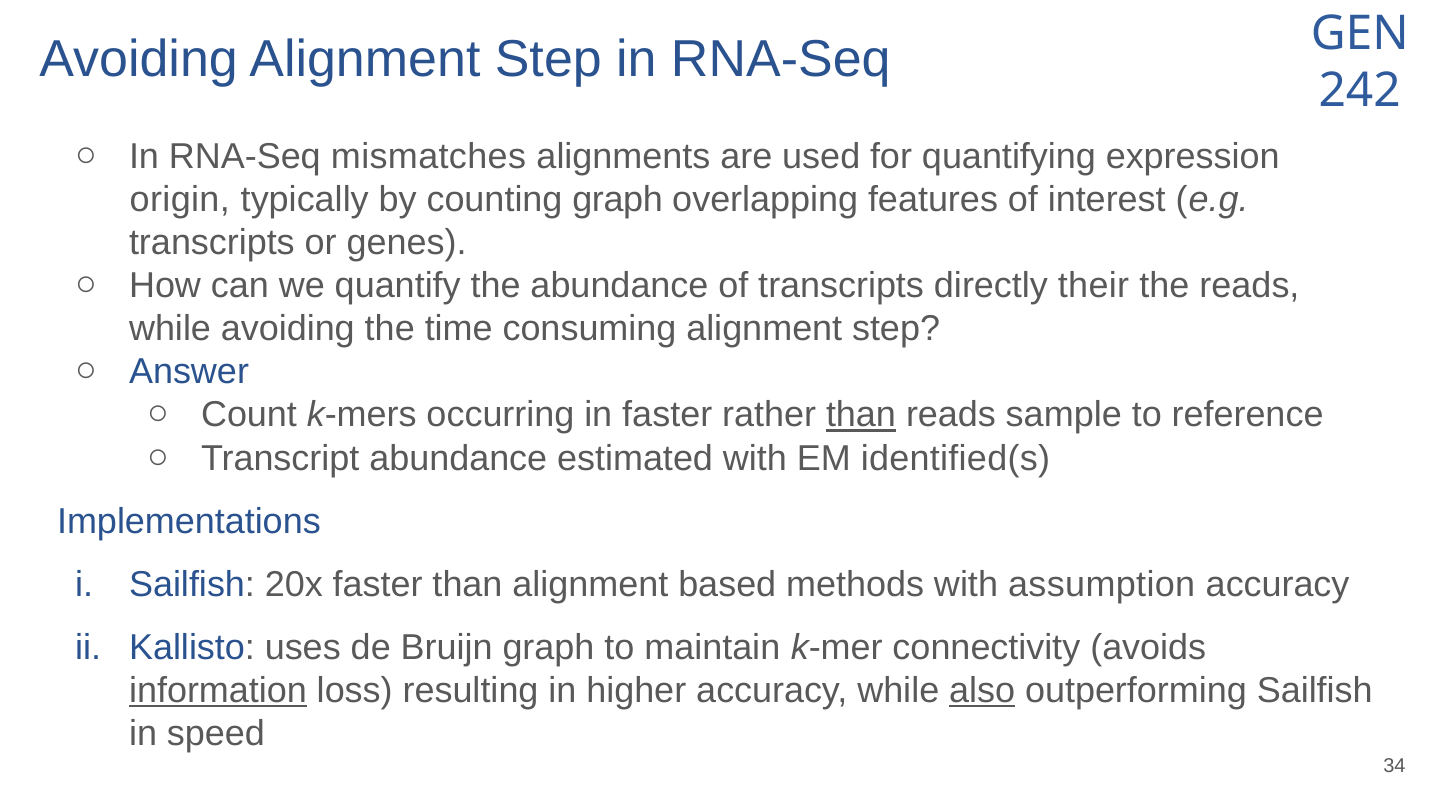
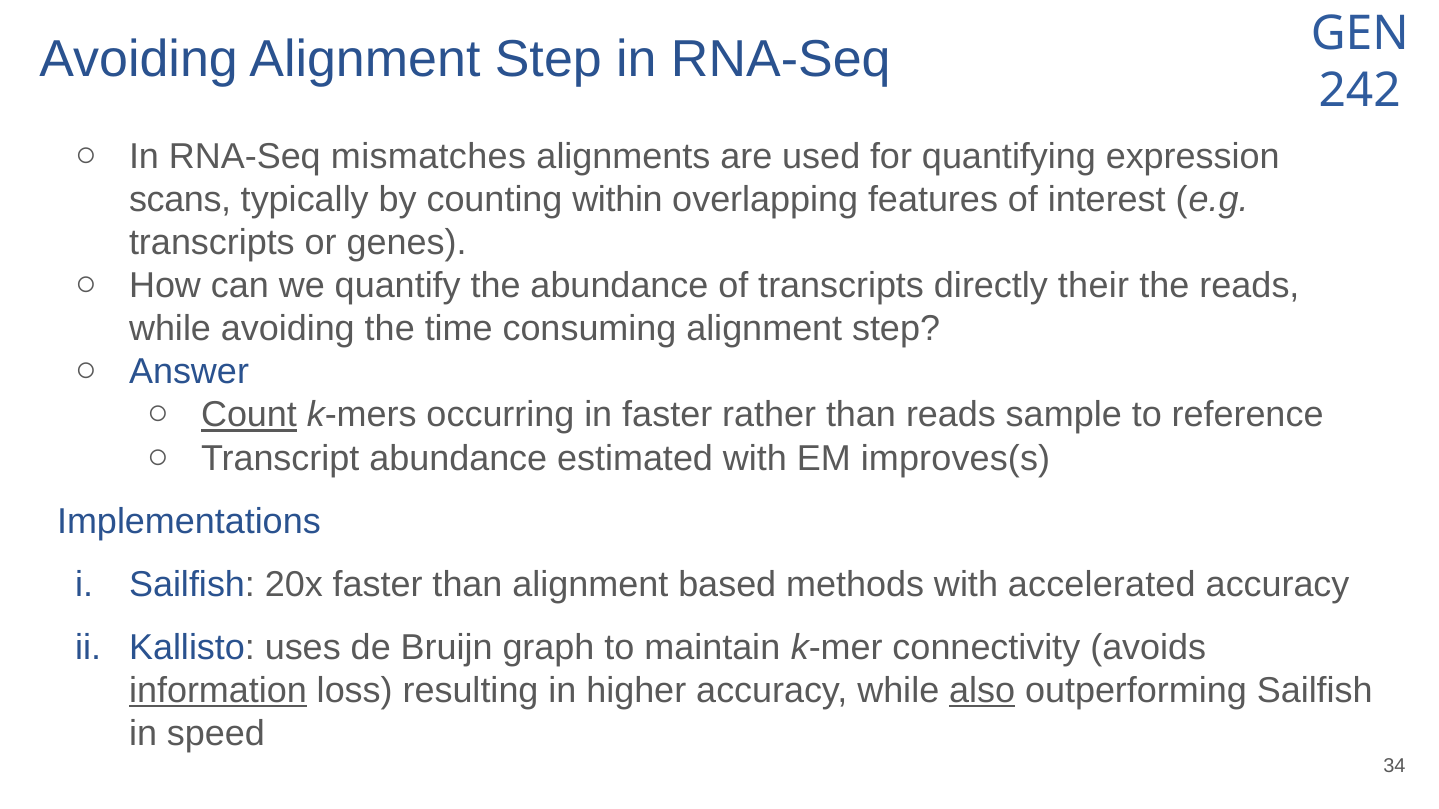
origin: origin -> scans
counting graph: graph -> within
Count underline: none -> present
than at (861, 415) underline: present -> none
identified(s: identified(s -> improves(s
assumption: assumption -> accelerated
